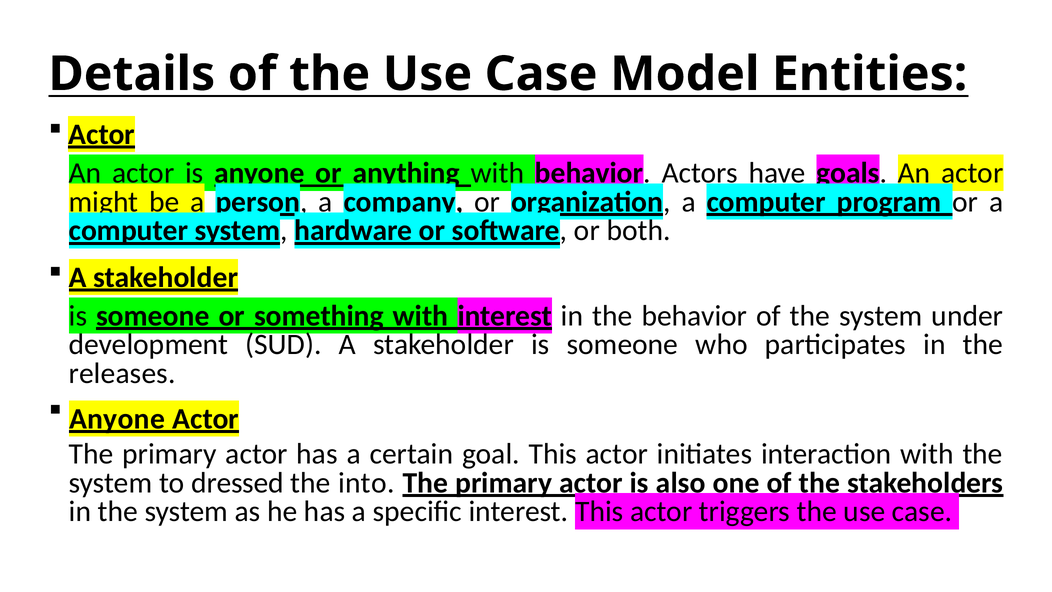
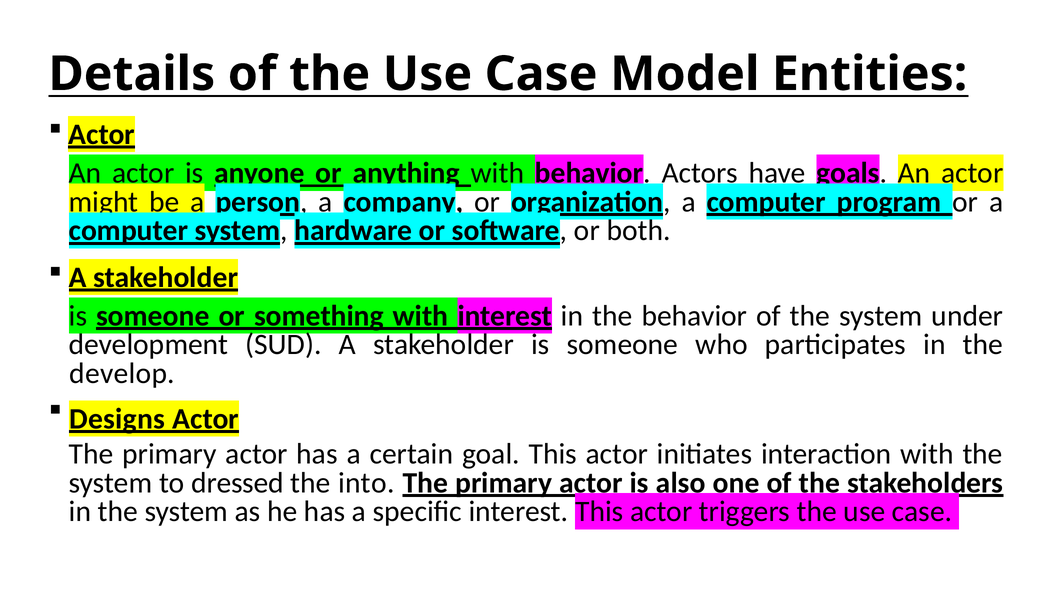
releases: releases -> develop
Anyone at (117, 419): Anyone -> Designs
